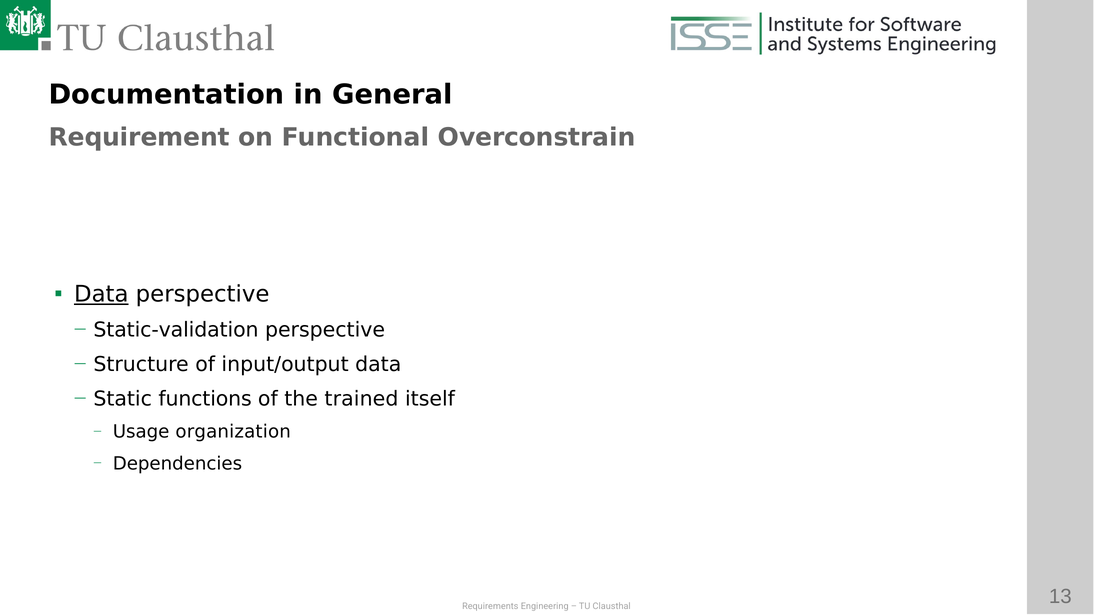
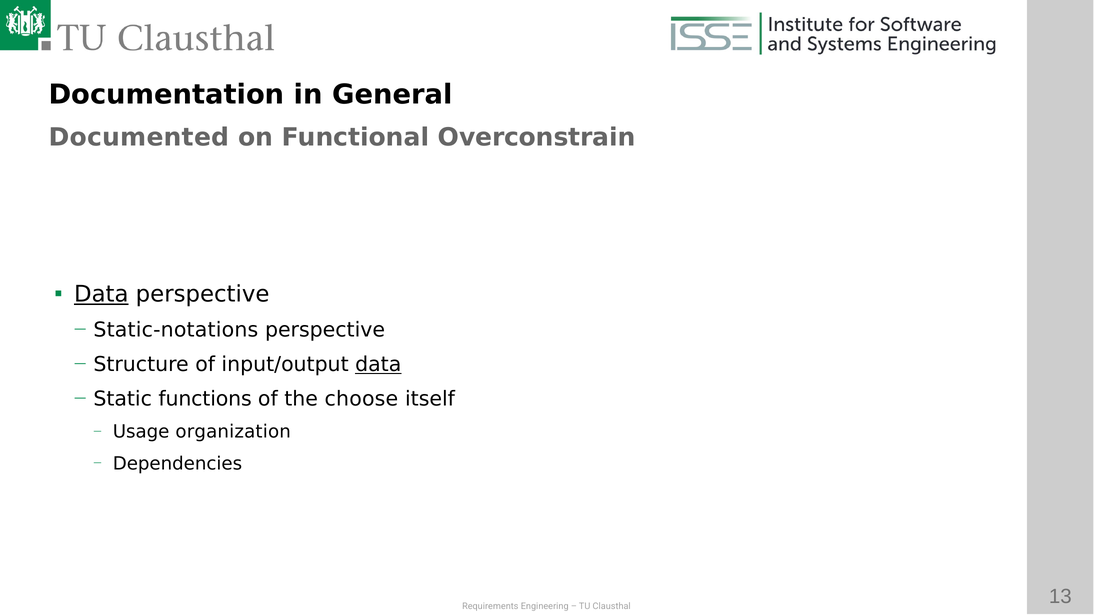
Requirement: Requirement -> Documented
Static-validation: Static-validation -> Static-notations
data at (378, 365) underline: none -> present
trained: trained -> choose
